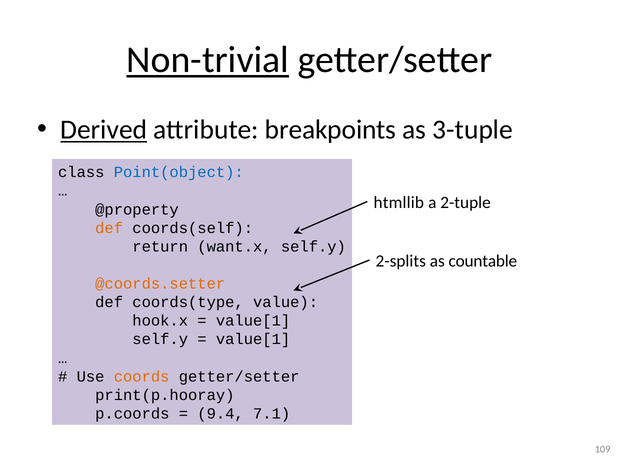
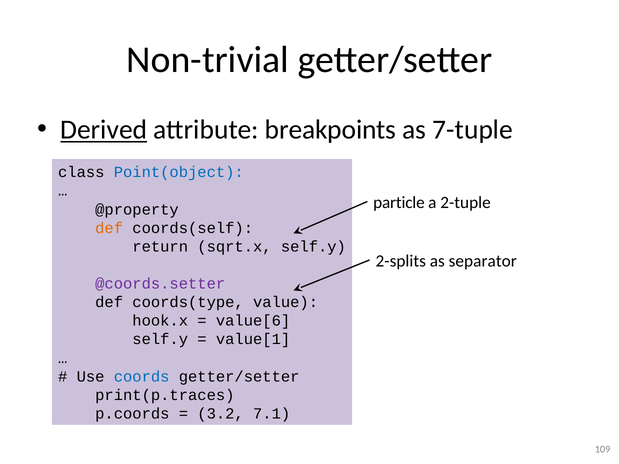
Non-trivial underline: present -> none
3-tuple: 3-tuple -> 7-tuple
htmllib: htmllib -> particle
want.x: want.x -> sqrt.x
countable: countable -> separator
@coords.setter colour: orange -> purple
value[1 at (253, 321): value[1 -> value[6
coords colour: orange -> blue
print(p.hooray: print(p.hooray -> print(p.traces
9.4: 9.4 -> 3.2
